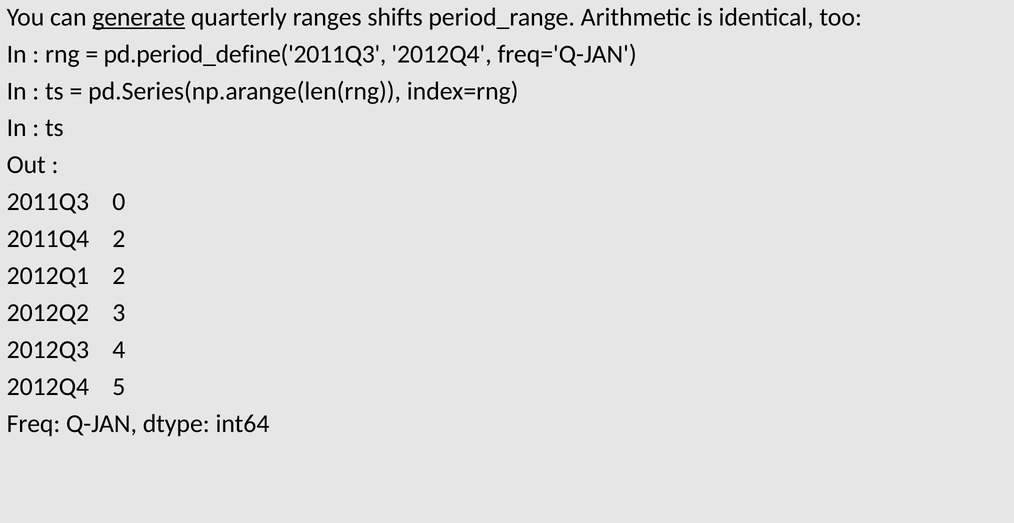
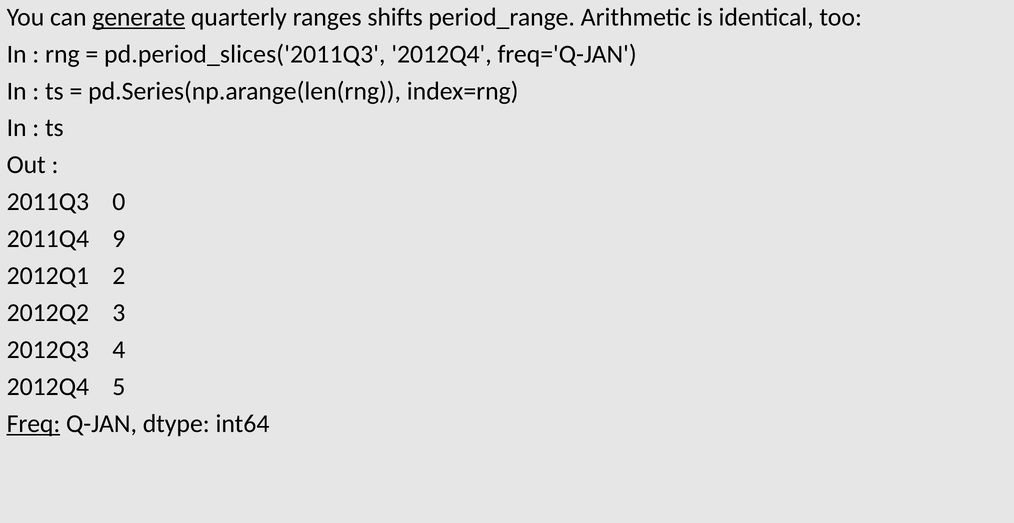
pd.period_define('2011Q3: pd.period_define('2011Q3 -> pd.period_slices('2011Q3
2011Q4 2: 2 -> 9
Freq underline: none -> present
